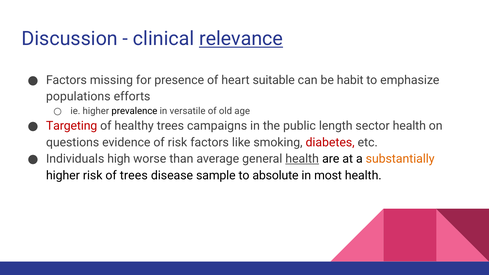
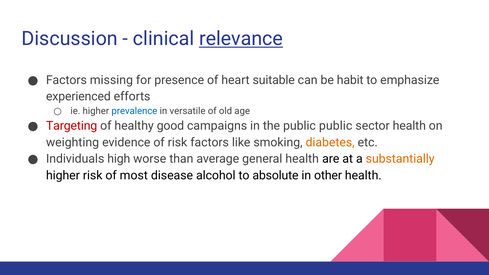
populations: populations -> experienced
prevalence colour: black -> blue
healthy trees: trees -> good
public length: length -> public
questions: questions -> weighting
diabetes colour: red -> orange
health at (302, 159) underline: present -> none
of trees: trees -> most
sample: sample -> alcohol
most: most -> other
